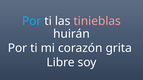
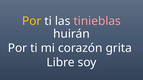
Por at (32, 21) colour: light blue -> yellow
